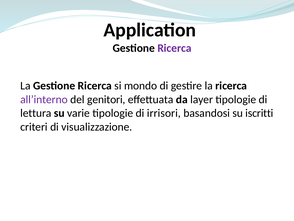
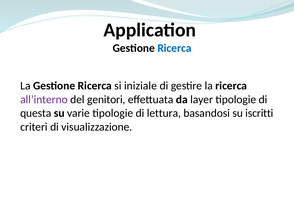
Ricerca at (174, 48) colour: purple -> blue
mondo: mondo -> iniziale
lettura: lettura -> questa
irrisori: irrisori -> lettura
